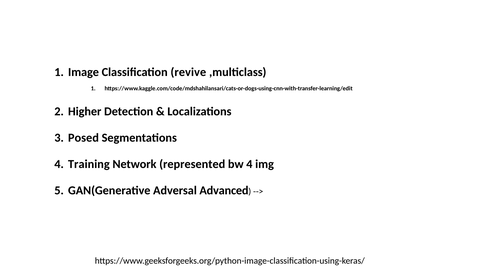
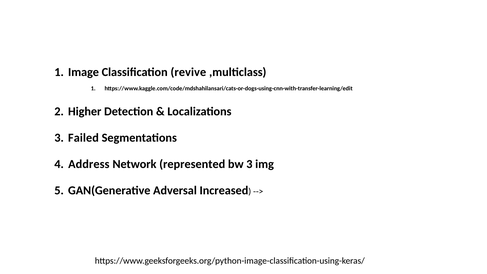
Posed: Posed -> Failed
Training: Training -> Address
bw 4: 4 -> 3
Advanced: Advanced -> Increased
